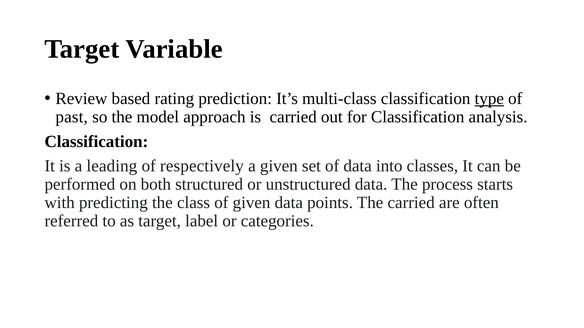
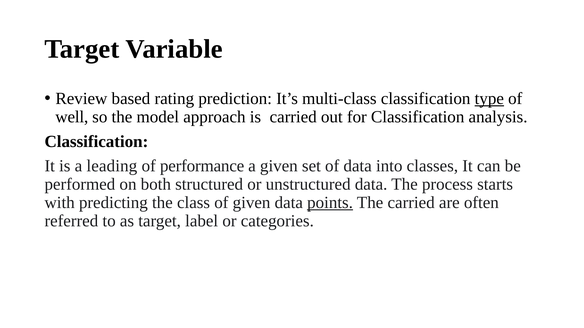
past: past -> well
respectively: respectively -> performance
points underline: none -> present
